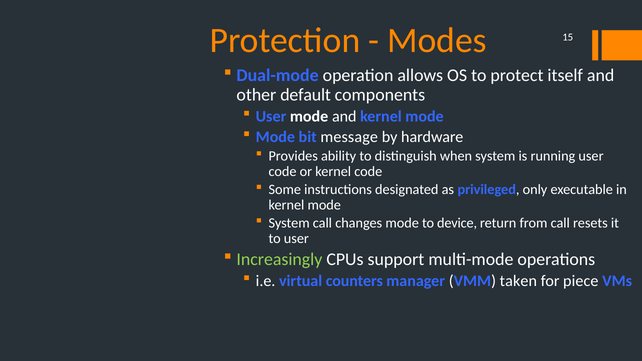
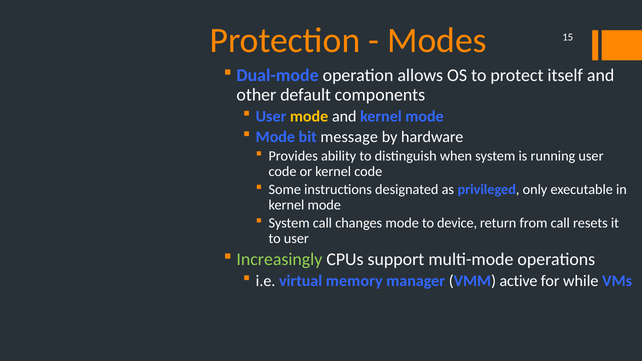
mode at (309, 116) colour: white -> yellow
counters: counters -> memory
taken: taken -> active
piece: piece -> while
